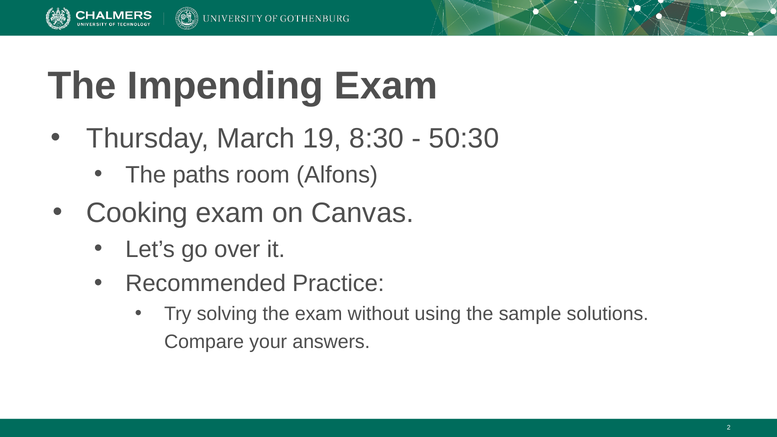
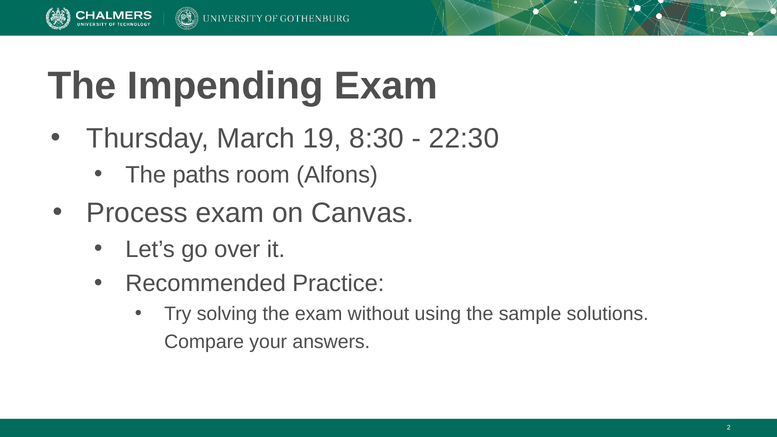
50:30: 50:30 -> 22:30
Cooking: Cooking -> Process
